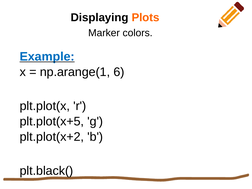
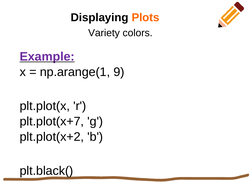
Marker: Marker -> Variety
Example colour: blue -> purple
6: 6 -> 9
plt.plot(x+5: plt.plot(x+5 -> plt.plot(x+7
